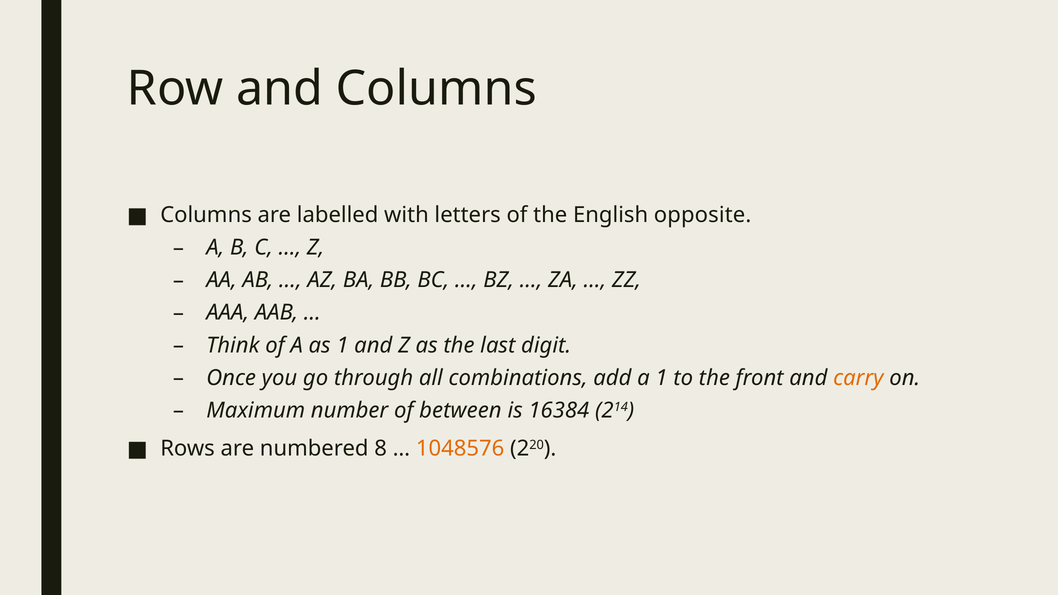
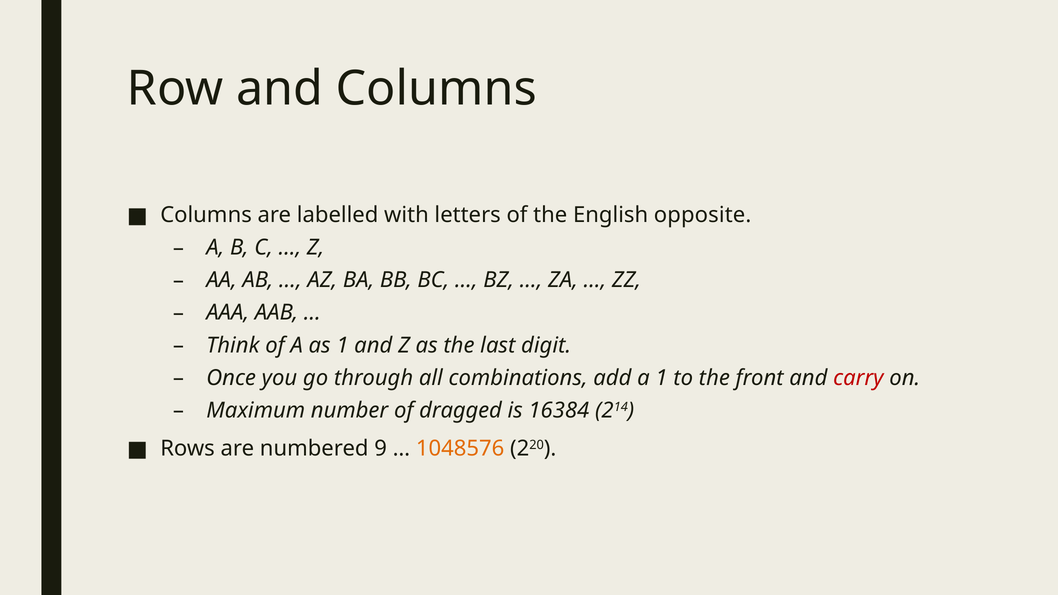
carry colour: orange -> red
between: between -> dragged
8: 8 -> 9
